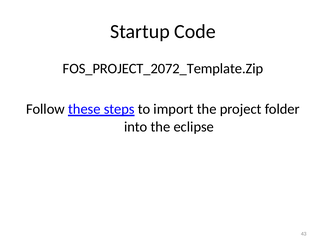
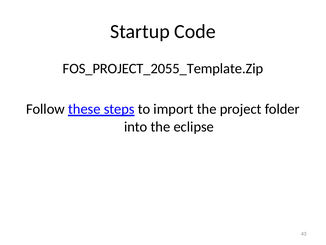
FOS_PROJECT_2072_Template.Zip: FOS_PROJECT_2072_Template.Zip -> FOS_PROJECT_2055_Template.Zip
